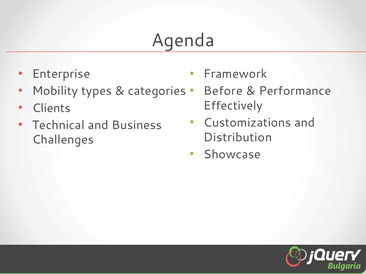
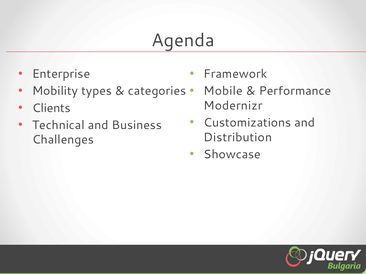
Before: Before -> Mobile
Effectively: Effectively -> Modernizr
